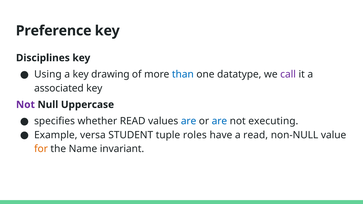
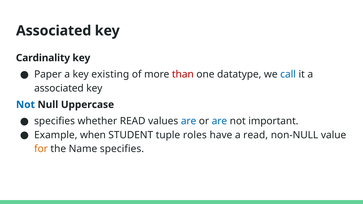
Preference at (54, 31): Preference -> Associated
Disciplines: Disciplines -> Cardinality
Using: Using -> Paper
drawing: drawing -> existing
than colour: blue -> red
call colour: purple -> blue
Not at (25, 105) colour: purple -> blue
executing: executing -> important
versa: versa -> when
Name invariant: invariant -> specifies
